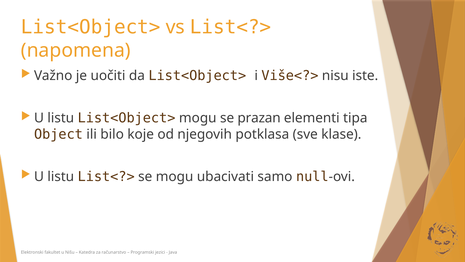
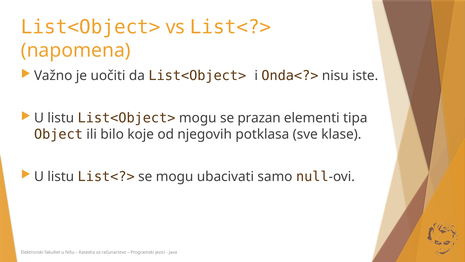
Više<?>: Više<?> -> Onda<?>
